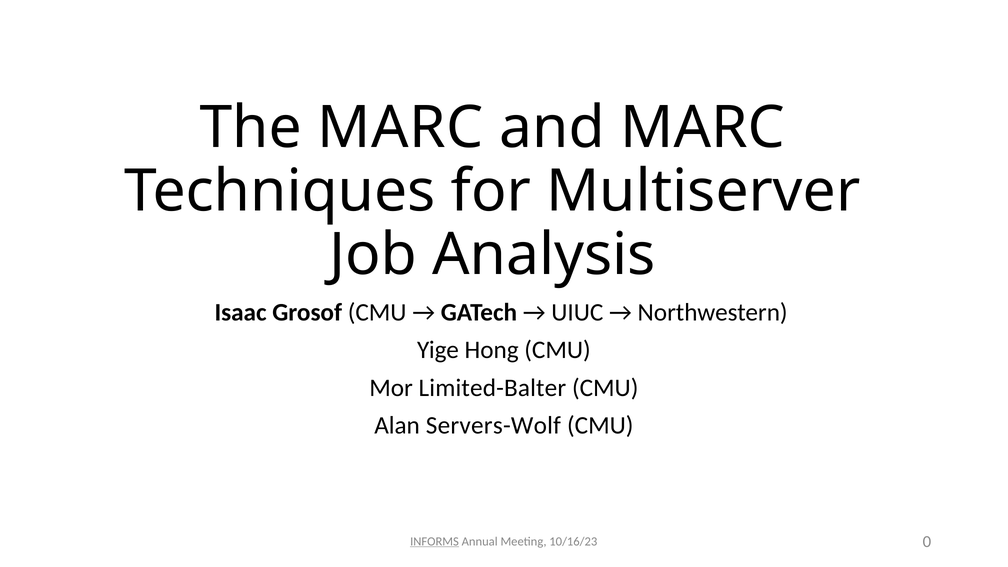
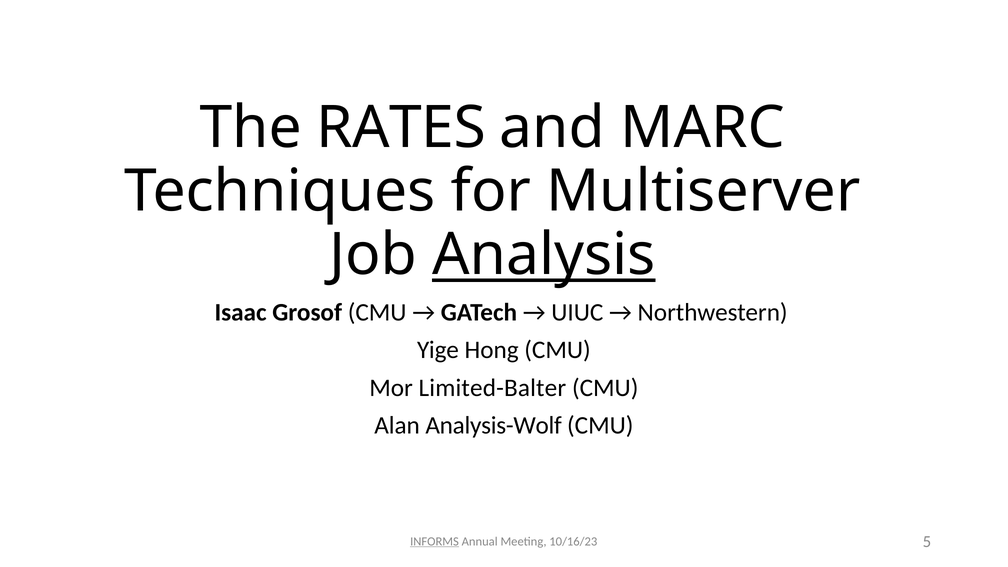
The MARC: MARC -> RATES
Analysis underline: none -> present
Servers-Wolf: Servers-Wolf -> Analysis-Wolf
0: 0 -> 5
